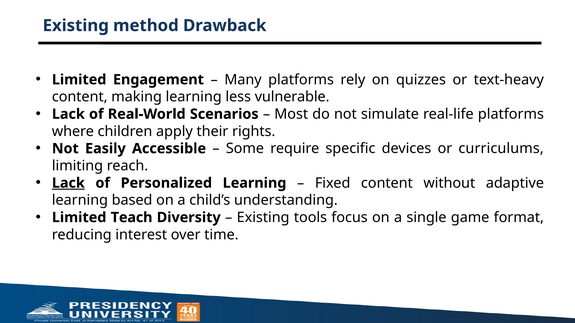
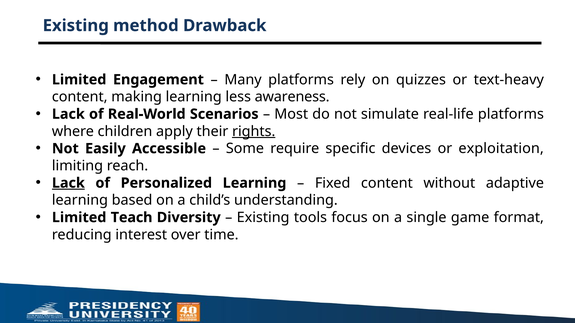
vulnerable: vulnerable -> awareness
rights underline: none -> present
curriculums: curriculums -> exploitation
